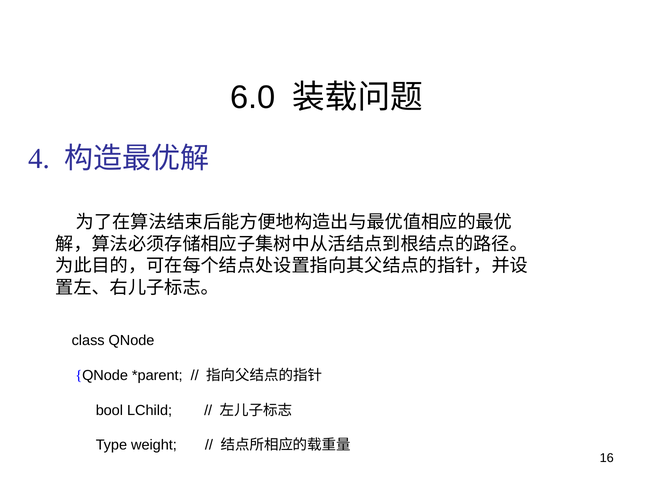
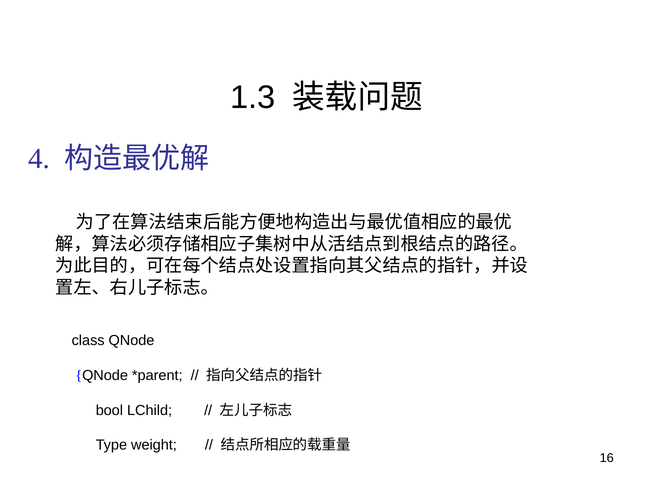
6.0: 6.0 -> 1.3
